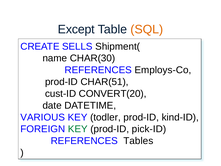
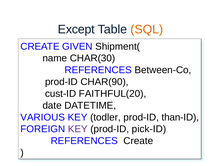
SELLS: SELLS -> GIVEN
Employs-Co: Employs-Co -> Between-Co
CHAR(51: CHAR(51 -> CHAR(90
CONVERT(20: CONVERT(20 -> FAITHFUL(20
kind-ID: kind-ID -> than-ID
KEY at (78, 129) colour: green -> purple
REFERENCES Tables: Tables -> Create
